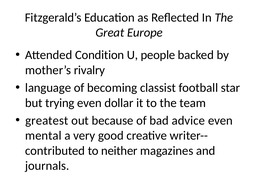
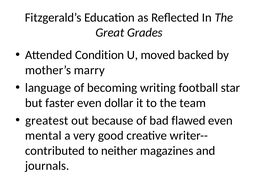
Europe: Europe -> Grades
people: people -> moved
rivalry: rivalry -> marry
classist: classist -> writing
trying: trying -> faster
advice: advice -> flawed
